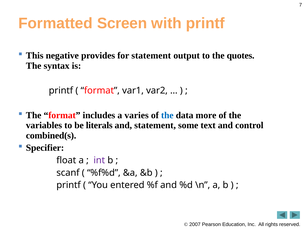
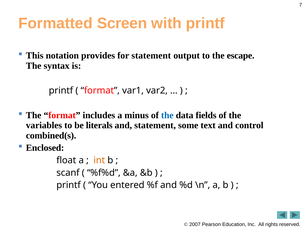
negative: negative -> notation
quotes: quotes -> escape
varies: varies -> minus
more: more -> fields
Specifier: Specifier -> Enclosed
int colour: purple -> orange
